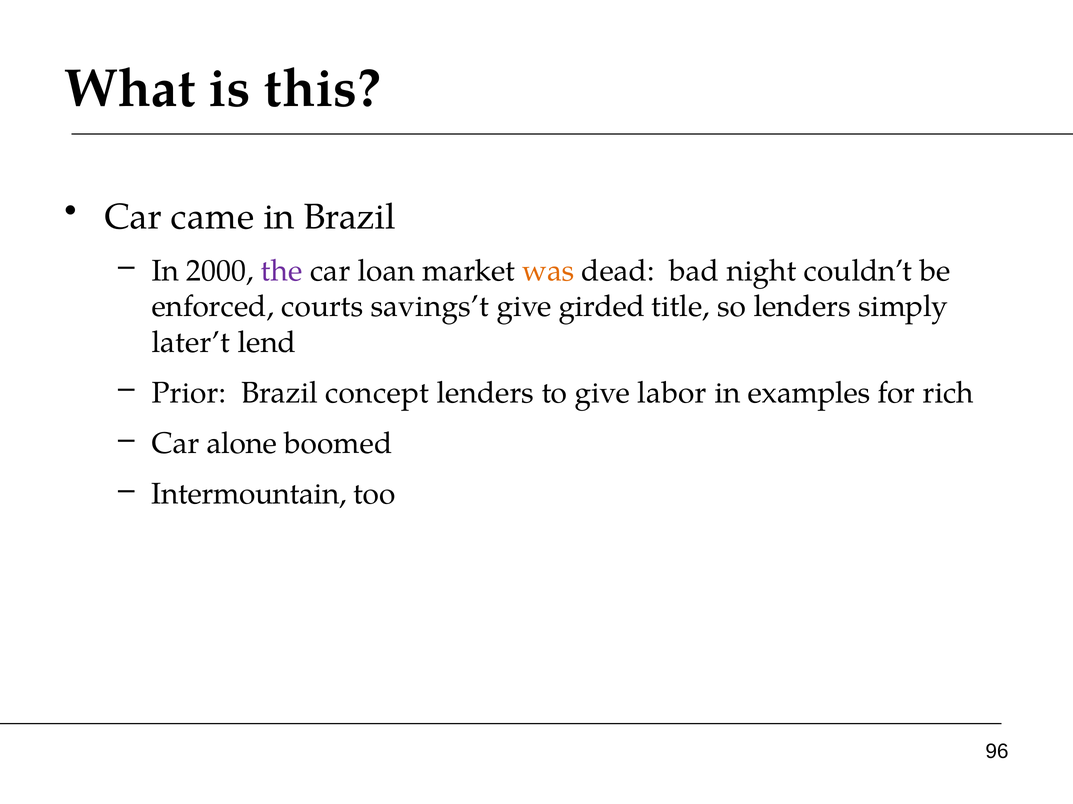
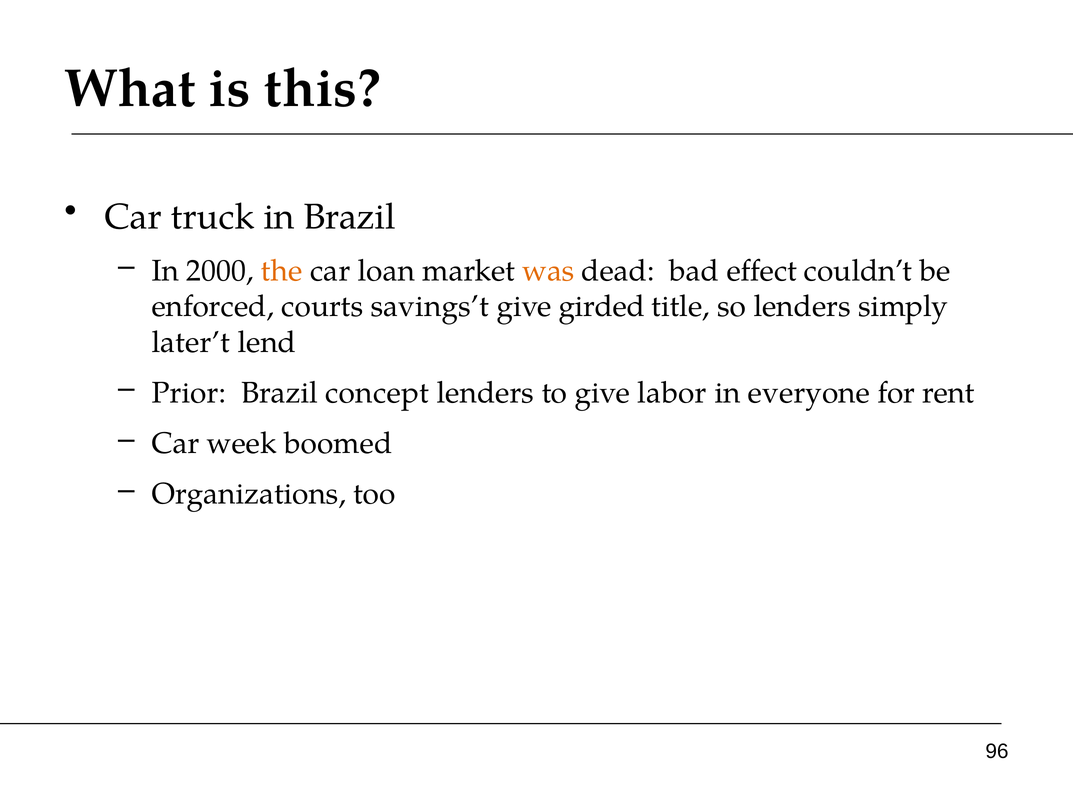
came: came -> truck
the colour: purple -> orange
night: night -> effect
examples: examples -> everyone
rich: rich -> rent
alone: alone -> week
Intermountain: Intermountain -> Organizations
